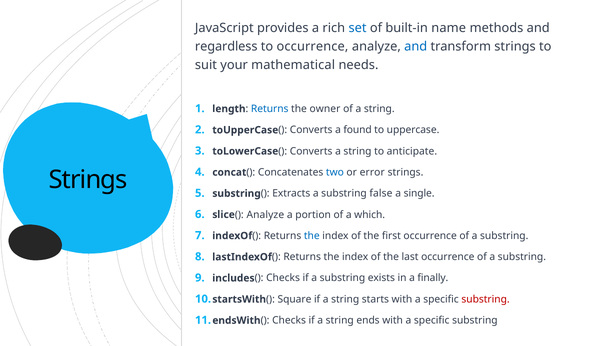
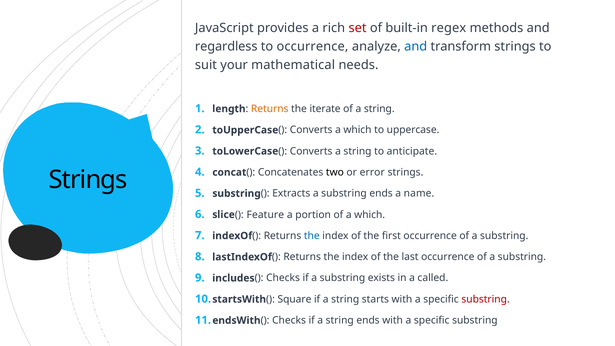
set colour: blue -> red
name: name -> regex
Returns at (270, 109) colour: blue -> orange
owner: owner -> iterate
Converts a found: found -> which
two colour: blue -> black
substring false: false -> ends
single: single -> name
slice( Analyze: Analyze -> Feature
finally: finally -> called
